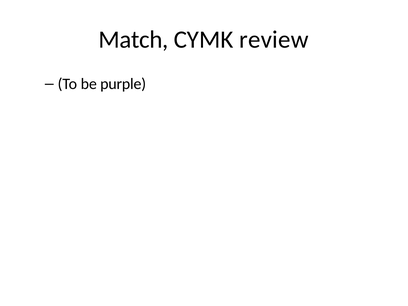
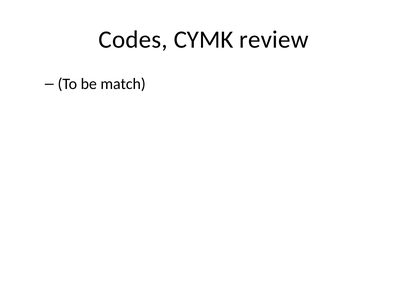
Match: Match -> Codes
purple: purple -> match
